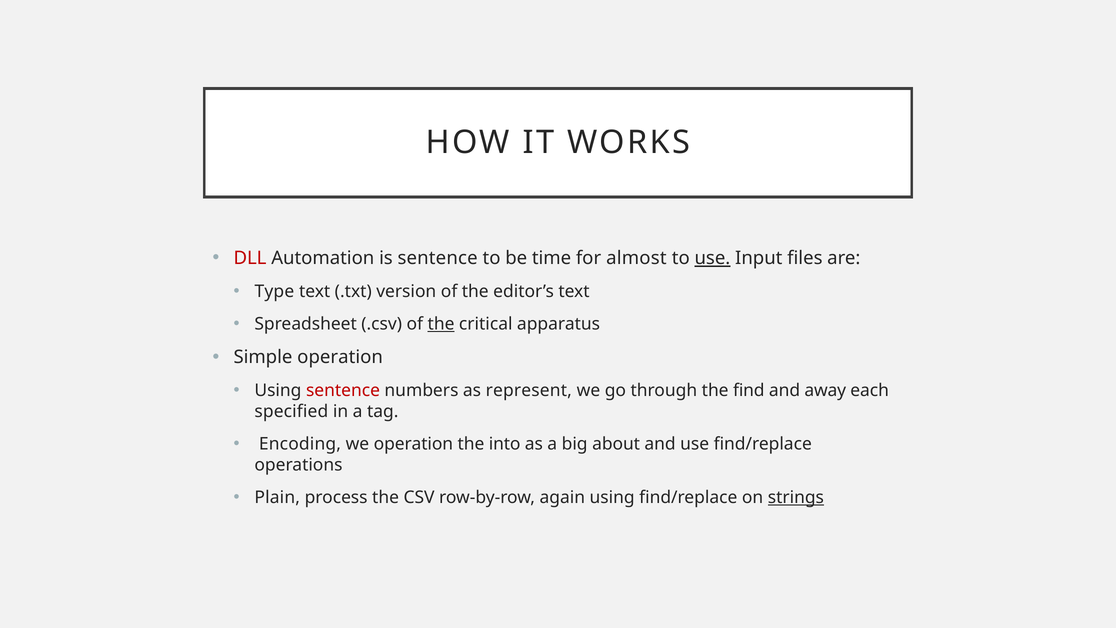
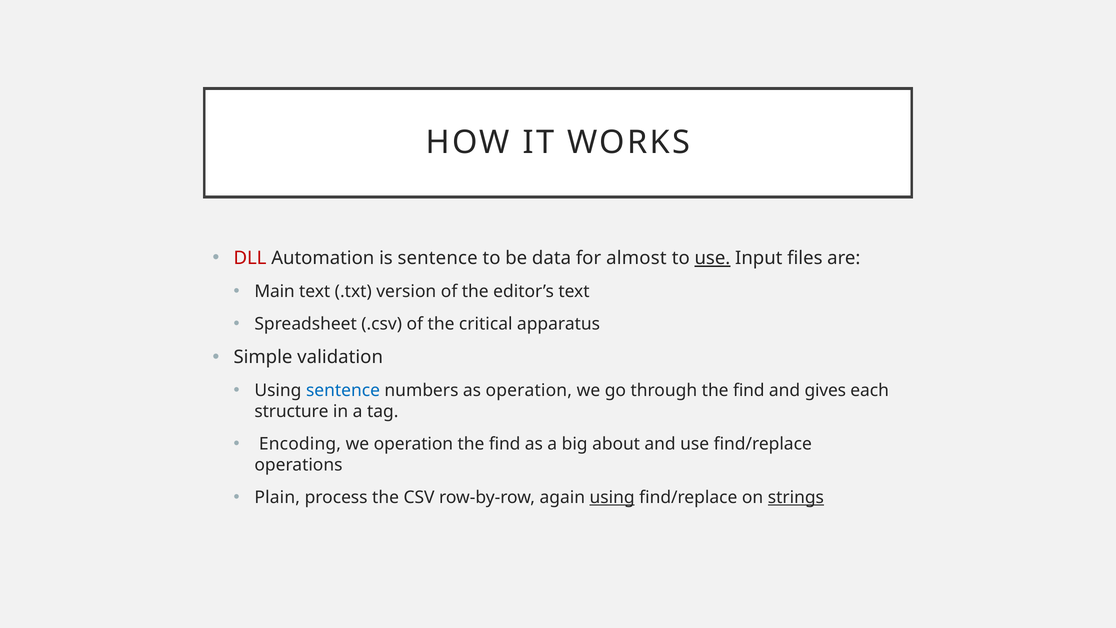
time: time -> data
Type: Type -> Main
the at (441, 324) underline: present -> none
Simple operation: operation -> validation
sentence at (343, 390) colour: red -> blue
as represent: represent -> operation
away: away -> gives
specified: specified -> structure
into at (505, 444): into -> find
using at (612, 497) underline: none -> present
